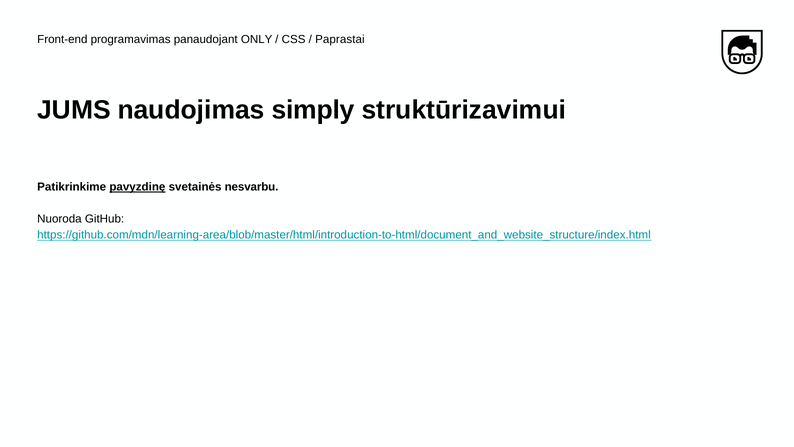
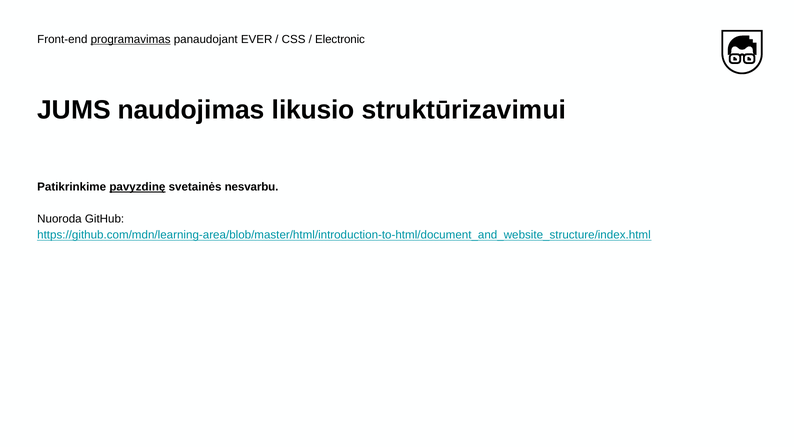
programavimas underline: none -> present
ONLY: ONLY -> EVER
Paprastai: Paprastai -> Electronic
simply: simply -> likusio
